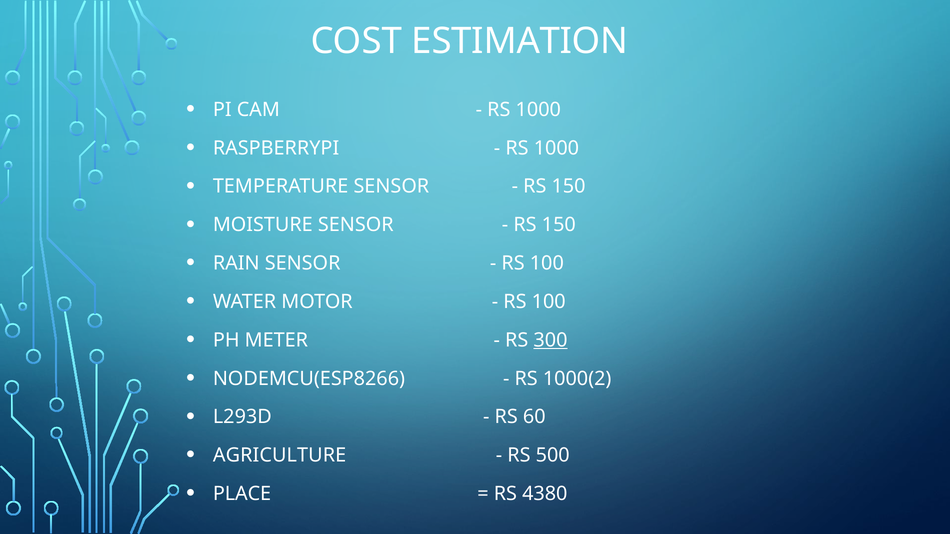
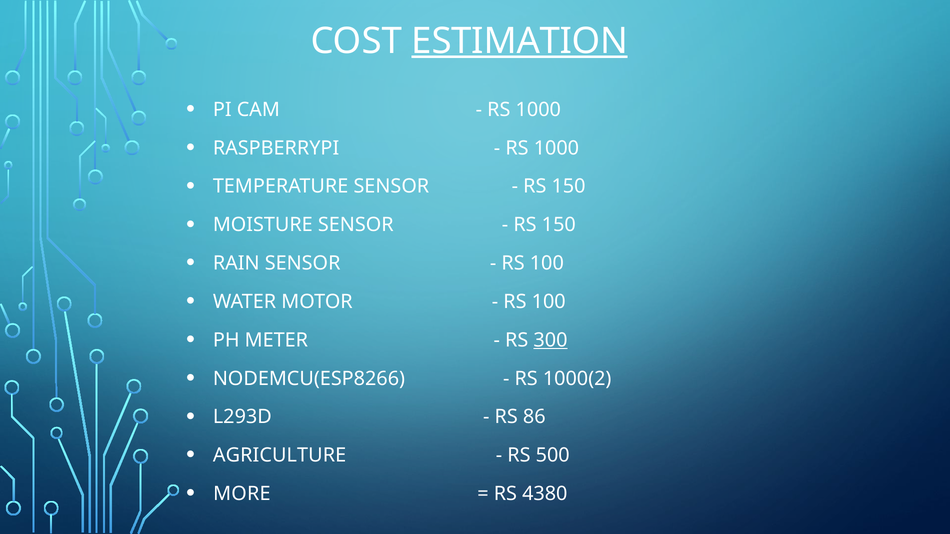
ESTIMATION underline: none -> present
60: 60 -> 86
PLACE: PLACE -> MORE
